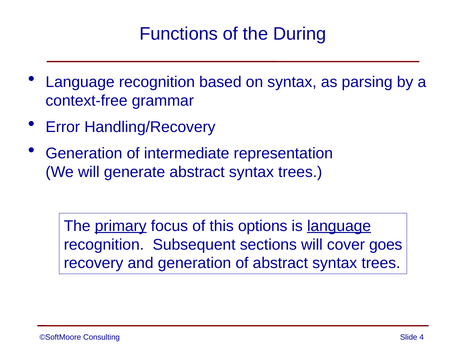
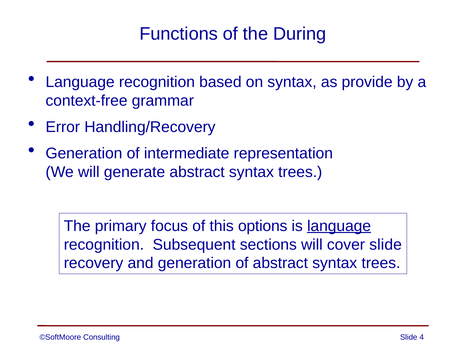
parsing: parsing -> provide
primary underline: present -> none
cover goes: goes -> slide
